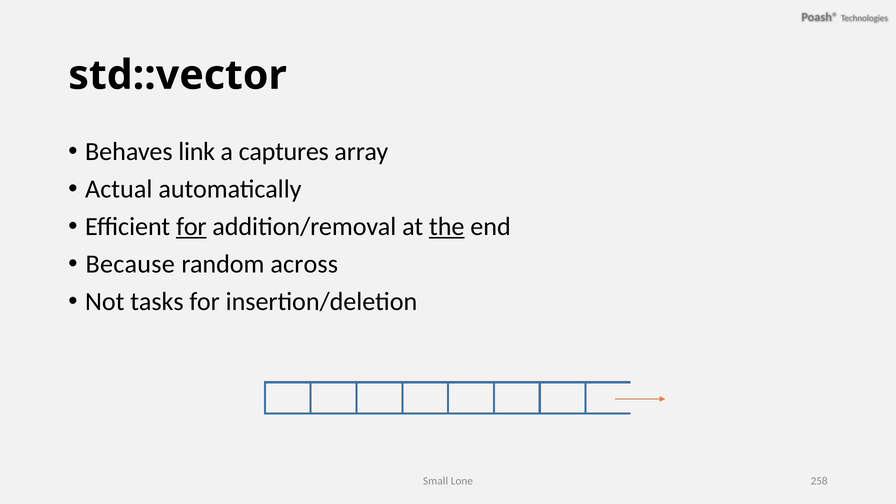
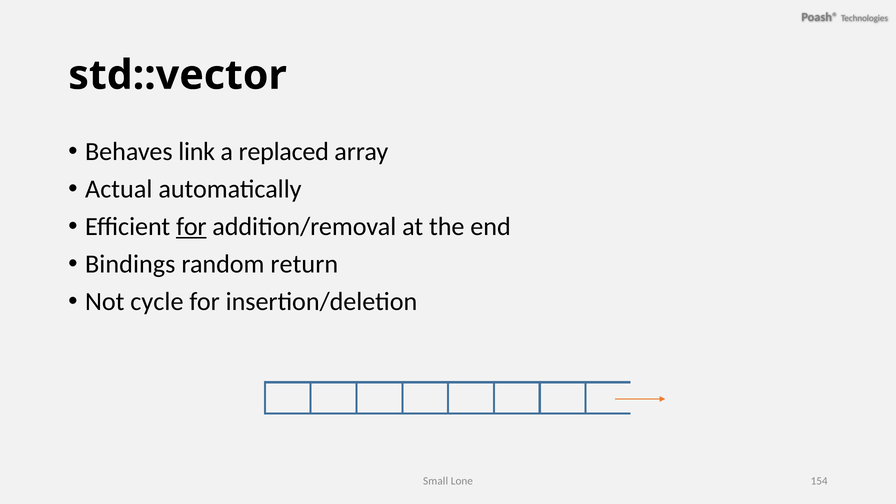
captures: captures -> replaced
the underline: present -> none
Because: Because -> Bindings
across: across -> return
tasks: tasks -> cycle
258: 258 -> 154
